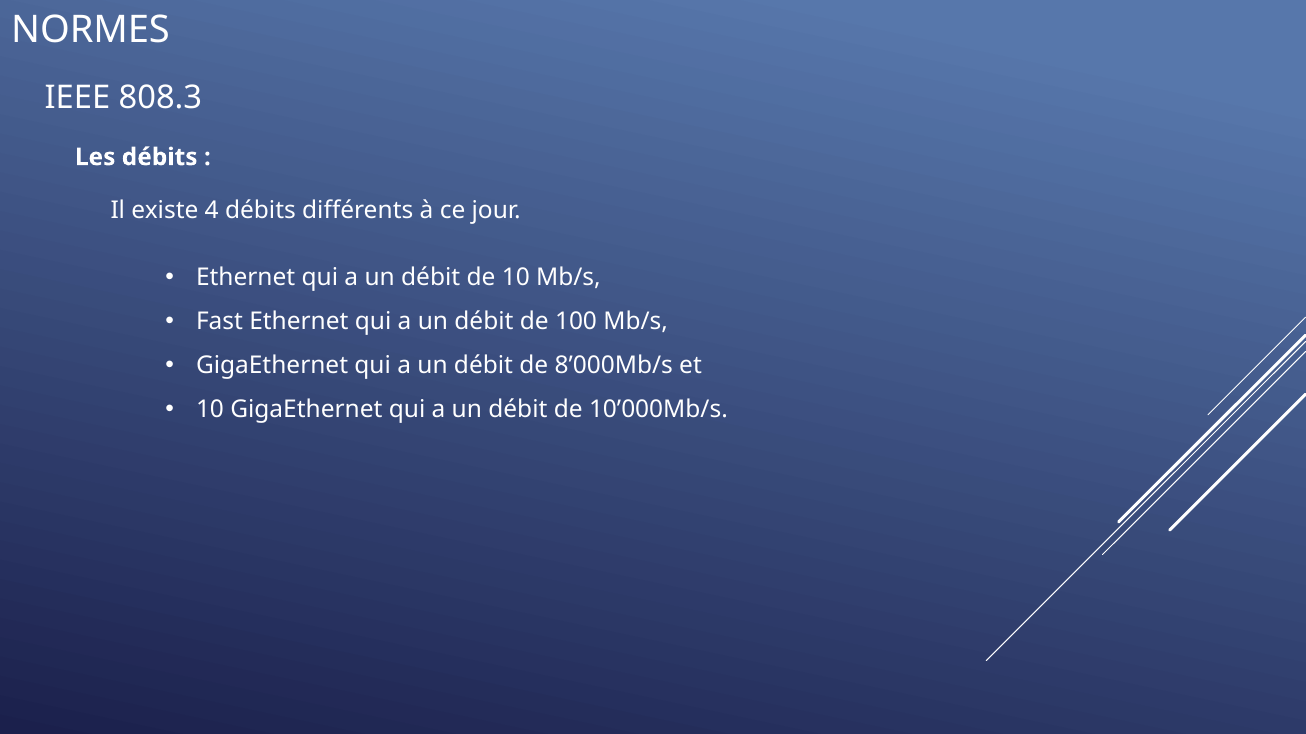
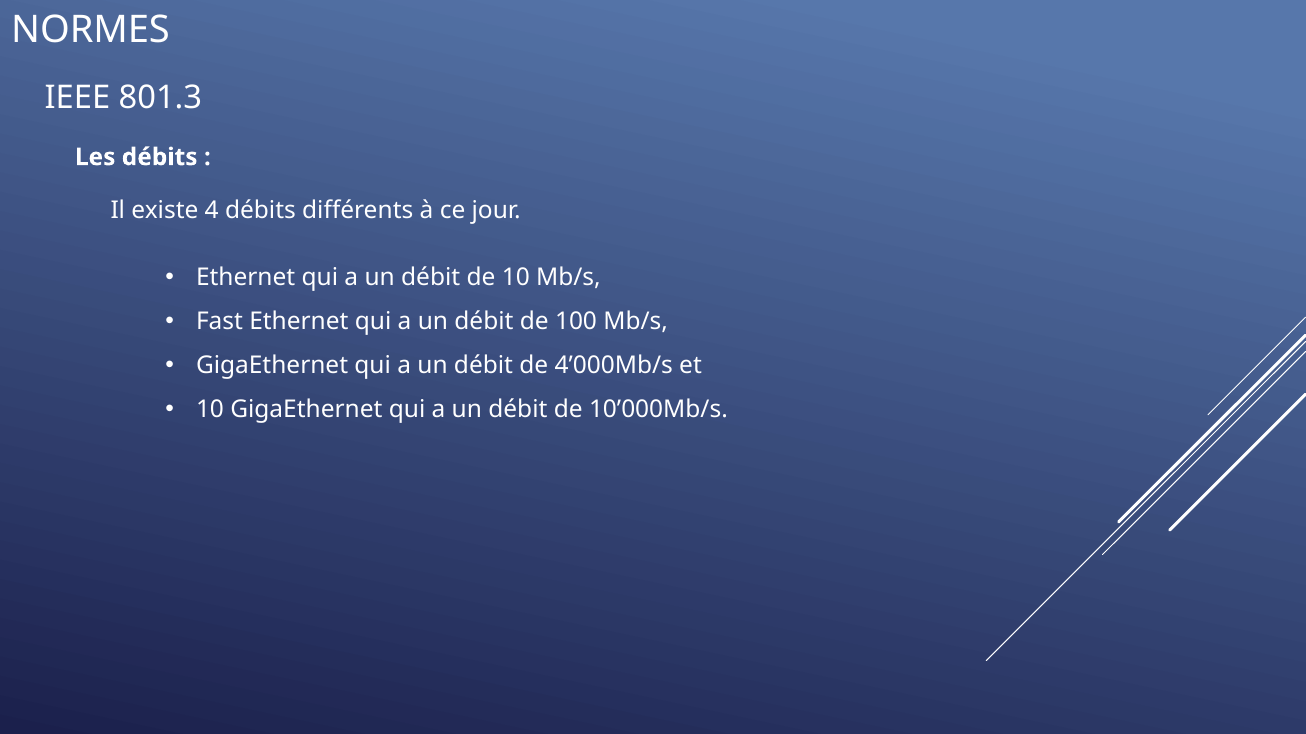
808.3: 808.3 -> 801.3
8’000Mb/s: 8’000Mb/s -> 4’000Mb/s
